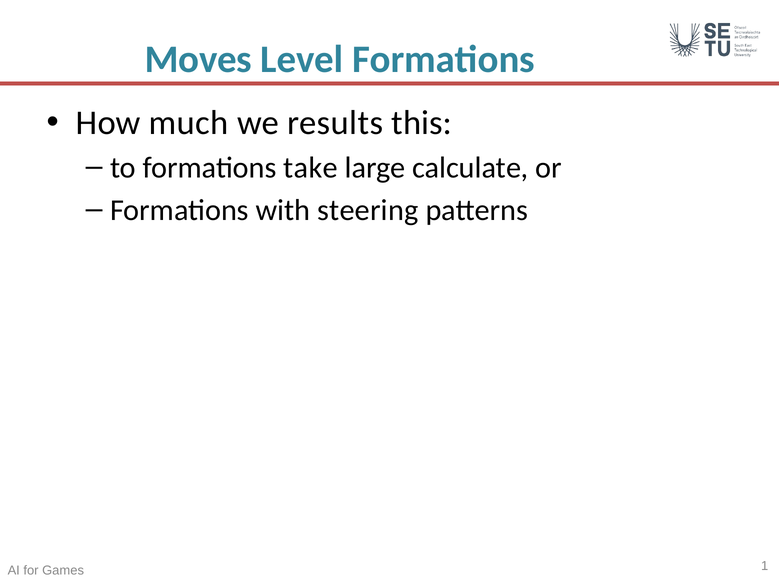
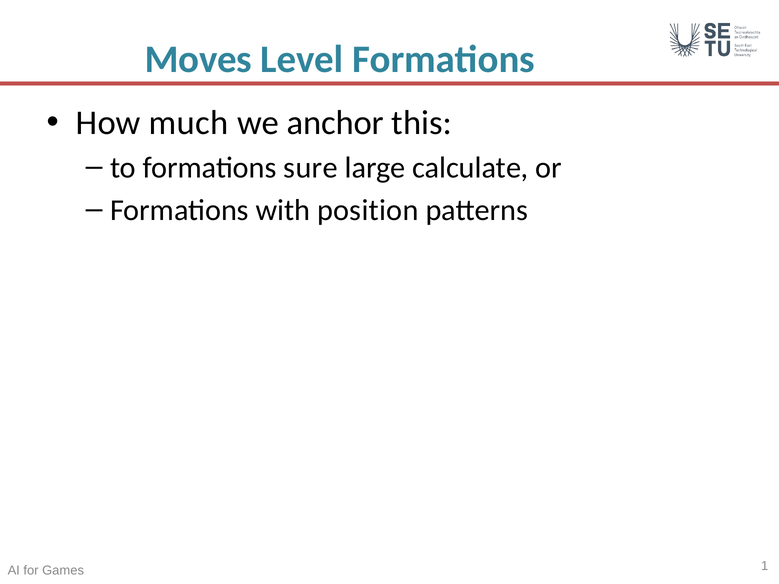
results: results -> anchor
take: take -> sure
steering: steering -> position
